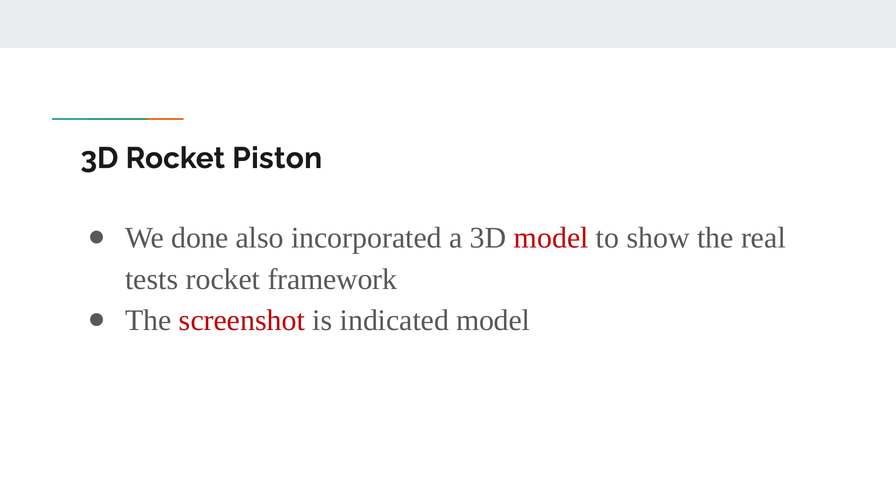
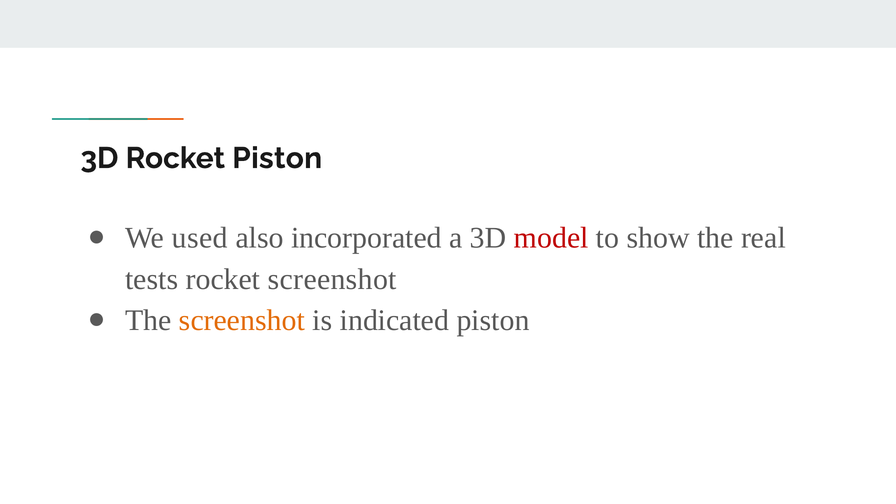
done: done -> used
rocket framework: framework -> screenshot
screenshot at (242, 320) colour: red -> orange
indicated model: model -> piston
